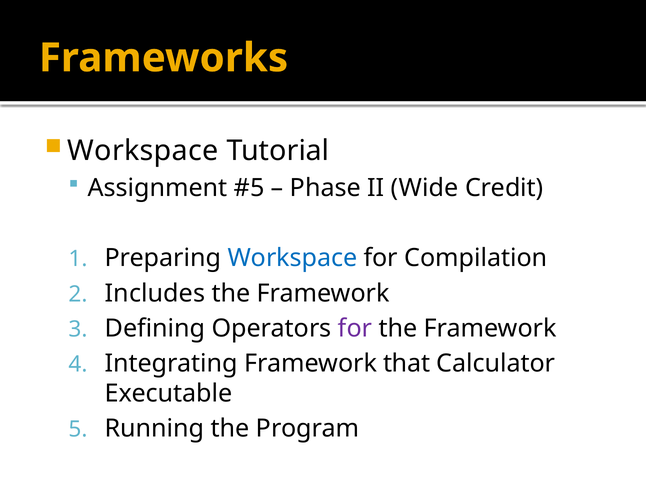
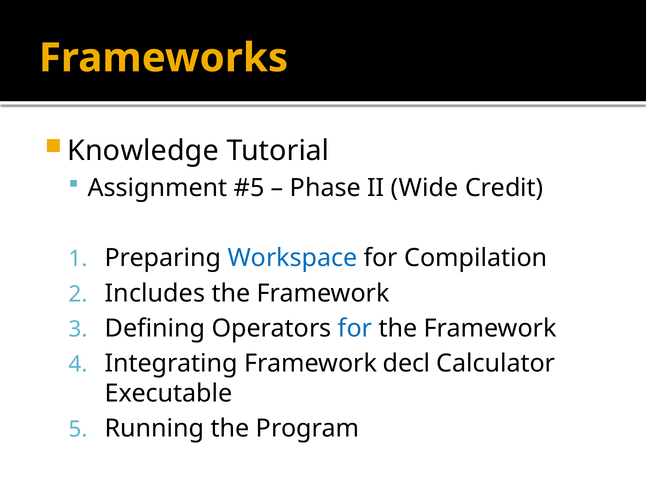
Workspace at (143, 151): Workspace -> Knowledge
for at (355, 329) colour: purple -> blue
that: that -> decl
